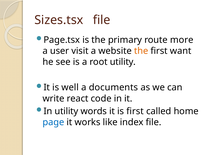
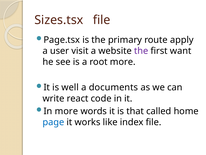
more: more -> apply
the at (141, 51) colour: orange -> purple
root utility: utility -> more
In utility: utility -> more
is first: first -> that
